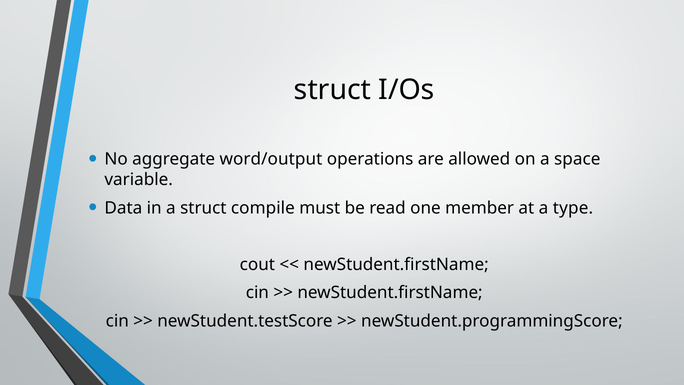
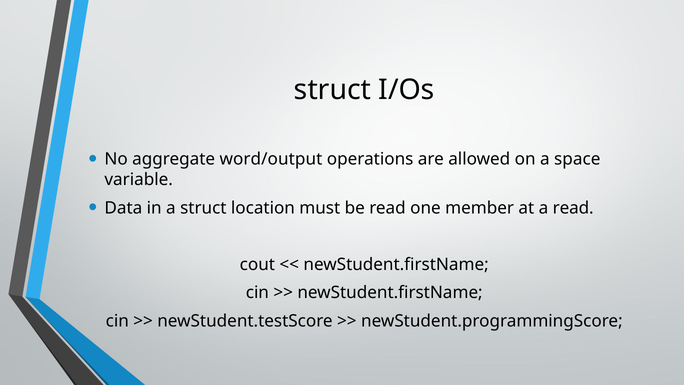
compile: compile -> location
a type: type -> read
